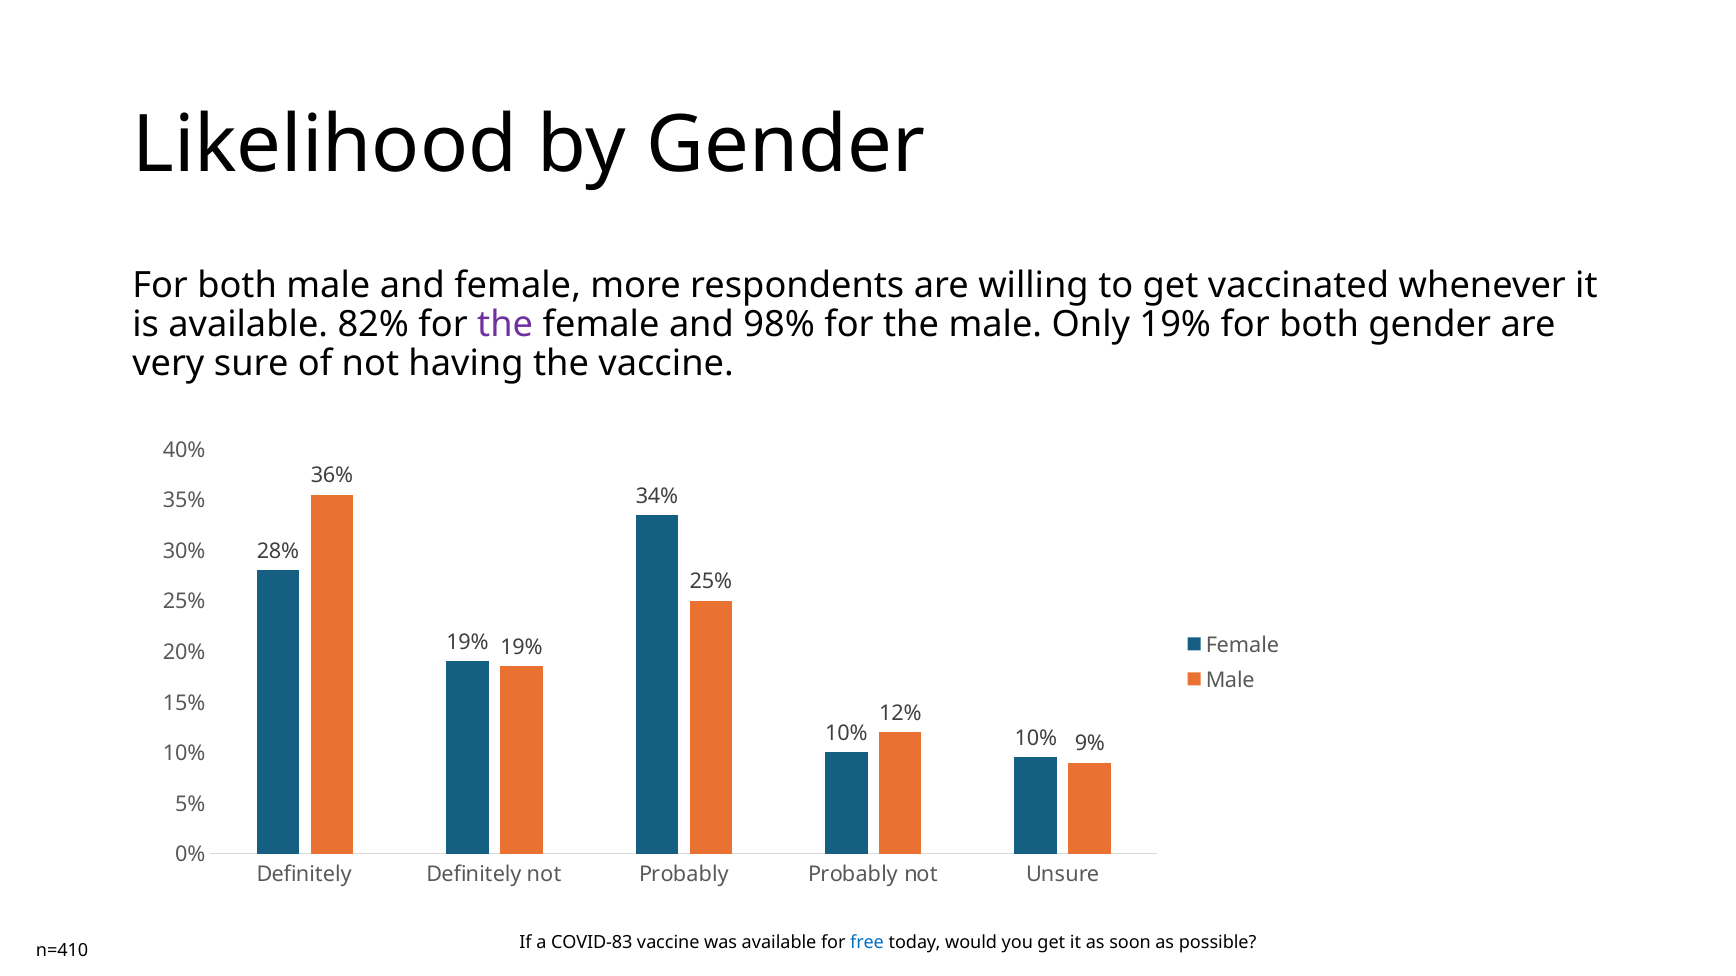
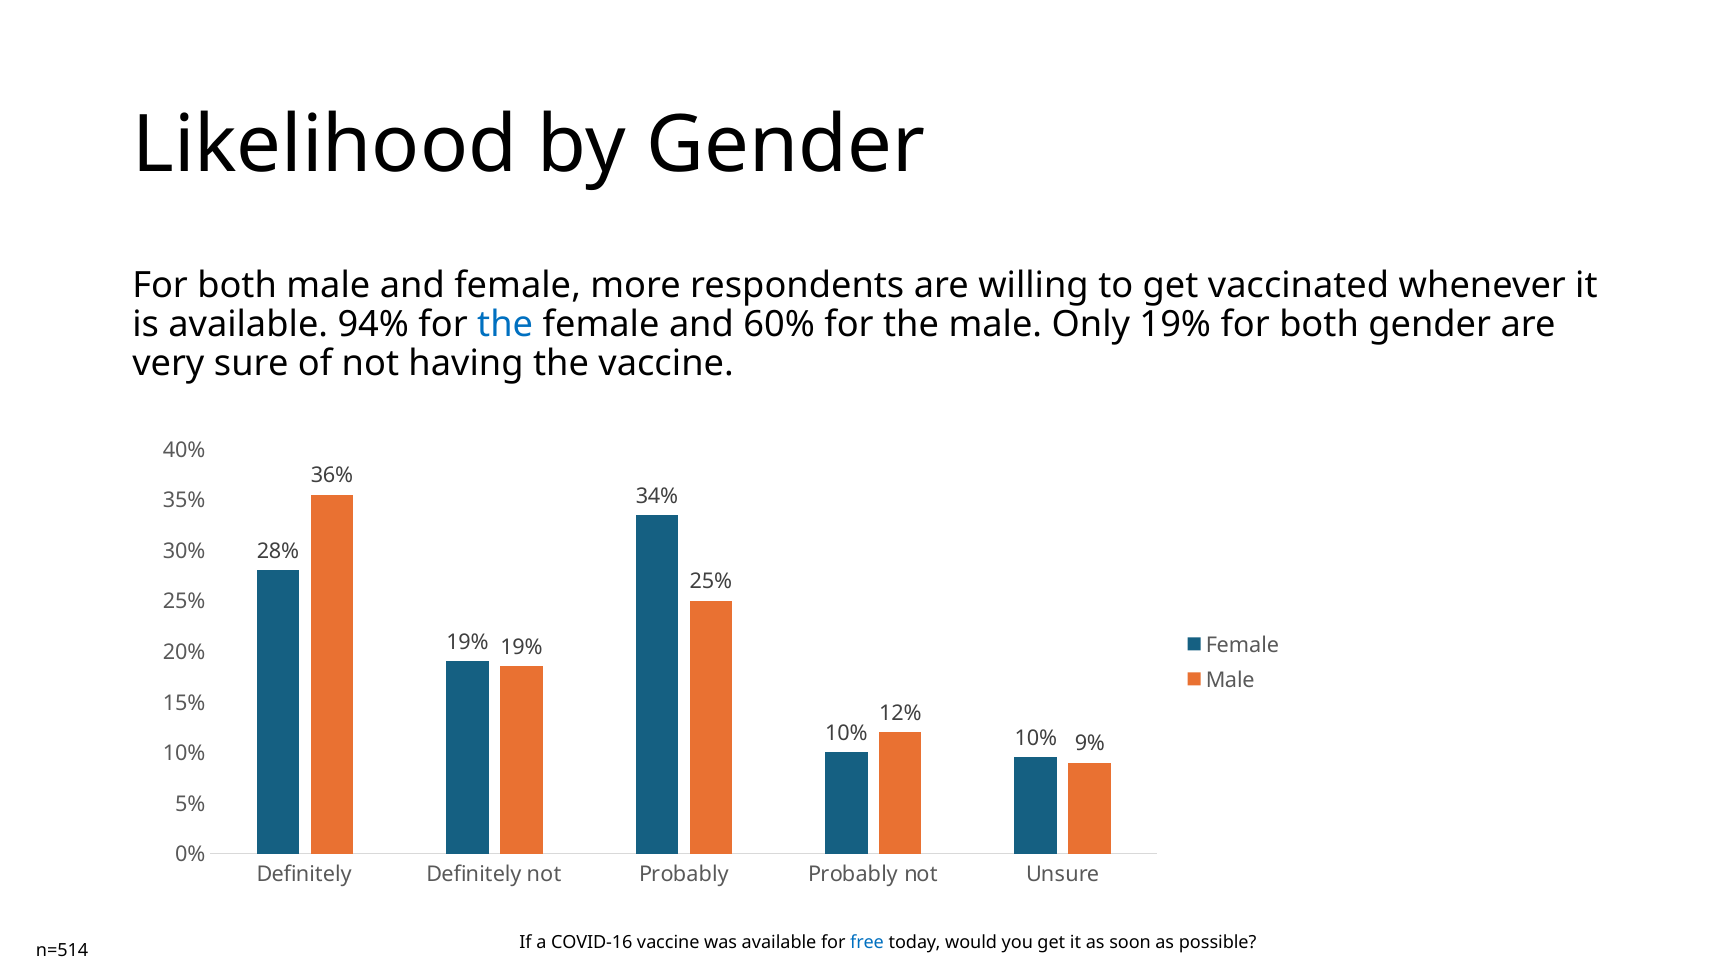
82%: 82% -> 94%
the at (505, 325) colour: purple -> blue
98%: 98% -> 60%
n=410: n=410 -> n=514
COVID-83: COVID-83 -> COVID-16
